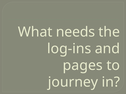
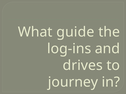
needs: needs -> guide
pages: pages -> drives
